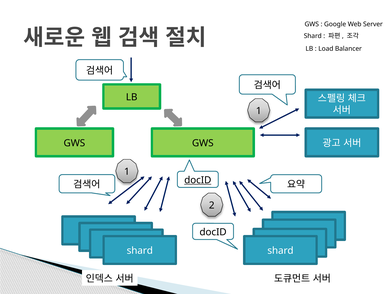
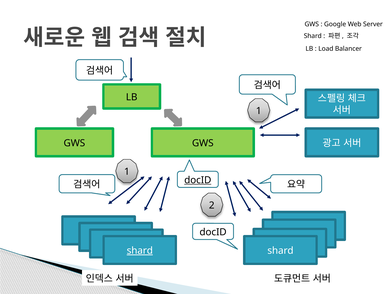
shard at (140, 251) underline: none -> present
